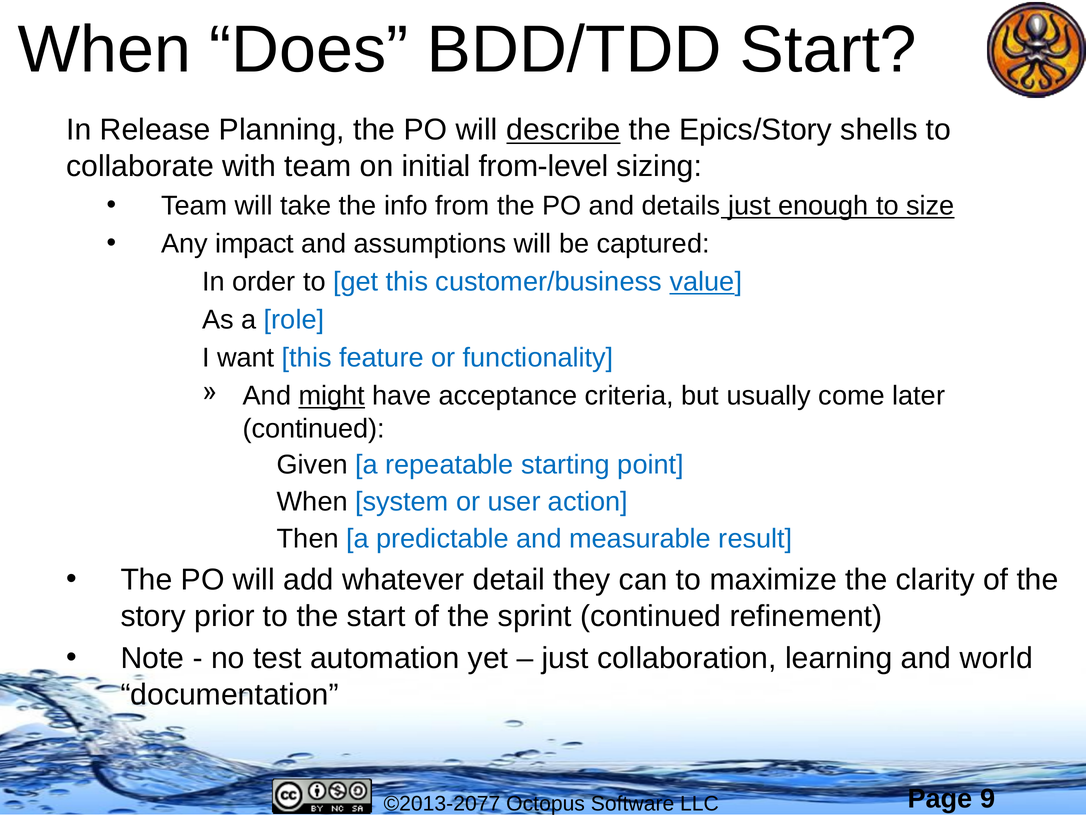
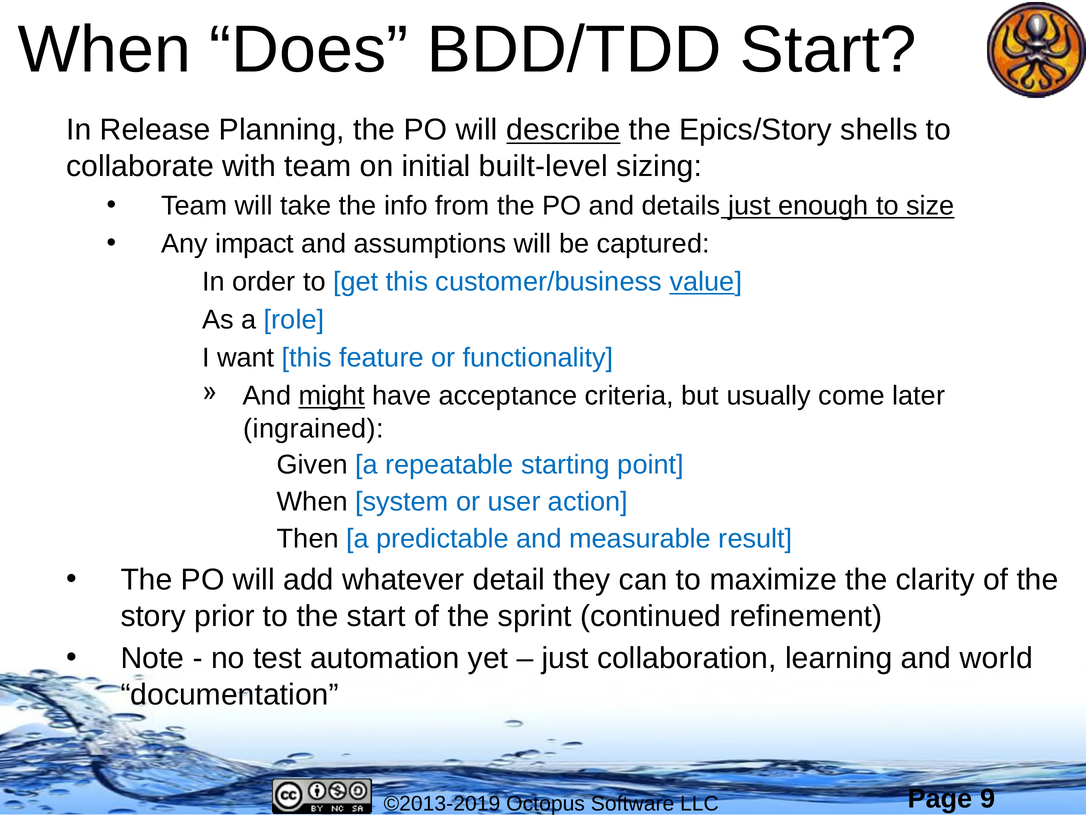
from-level: from-level -> built-level
continued at (314, 428): continued -> ingrained
©2013-2077: ©2013-2077 -> ©2013-2019
